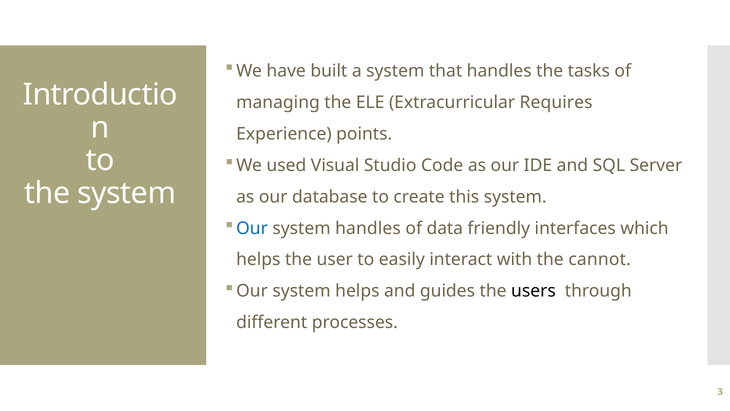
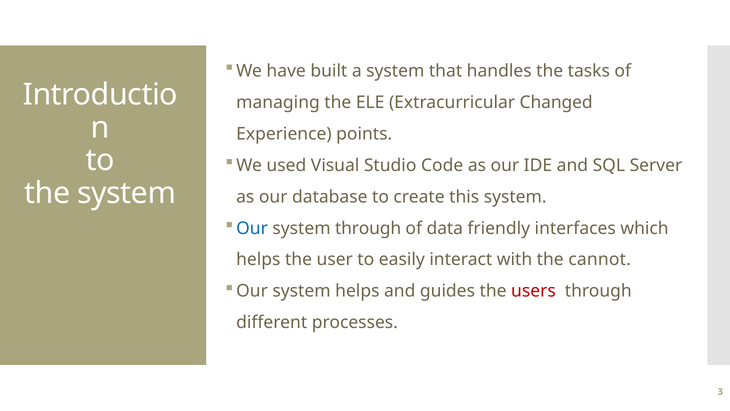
Requires: Requires -> Changed
system handles: handles -> through
users colour: black -> red
